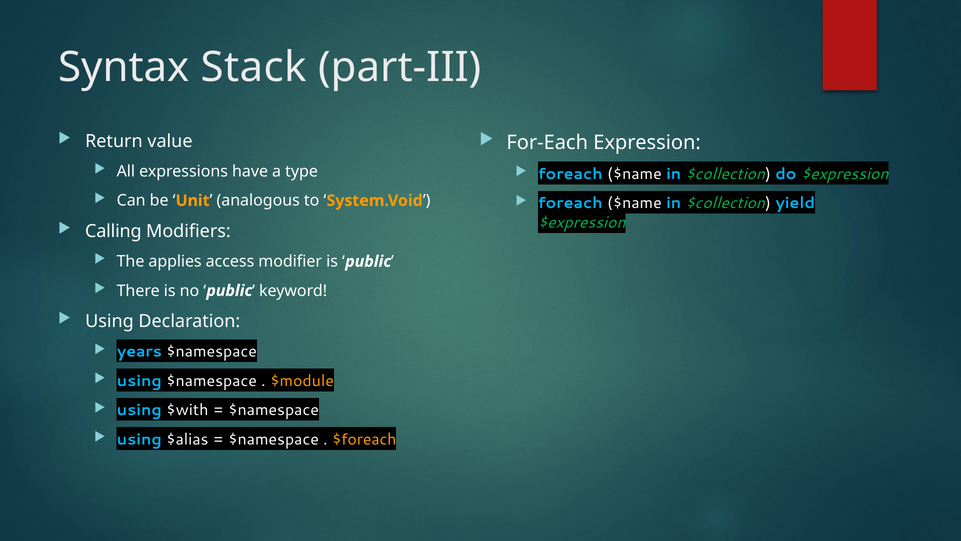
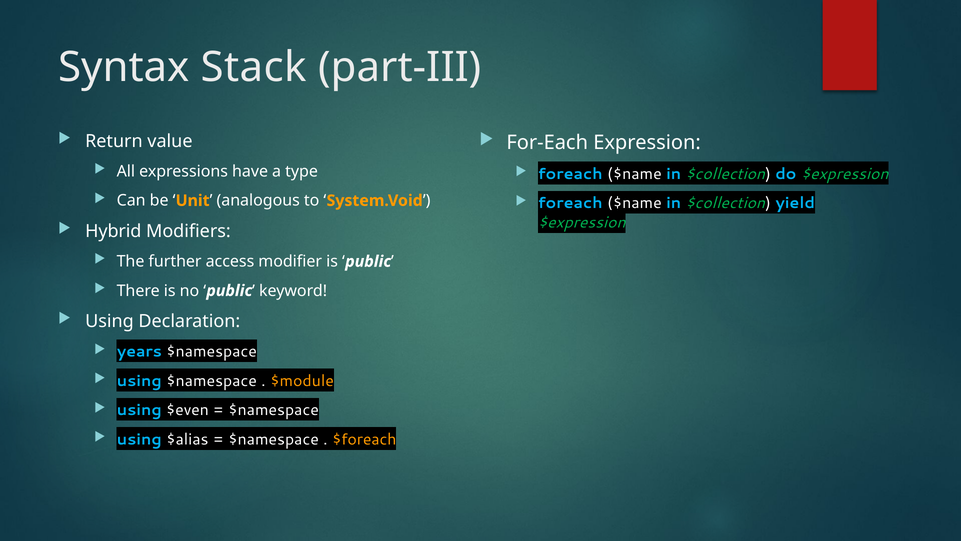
Calling: Calling -> Hybrid
applies: applies -> further
$with: $with -> $even
